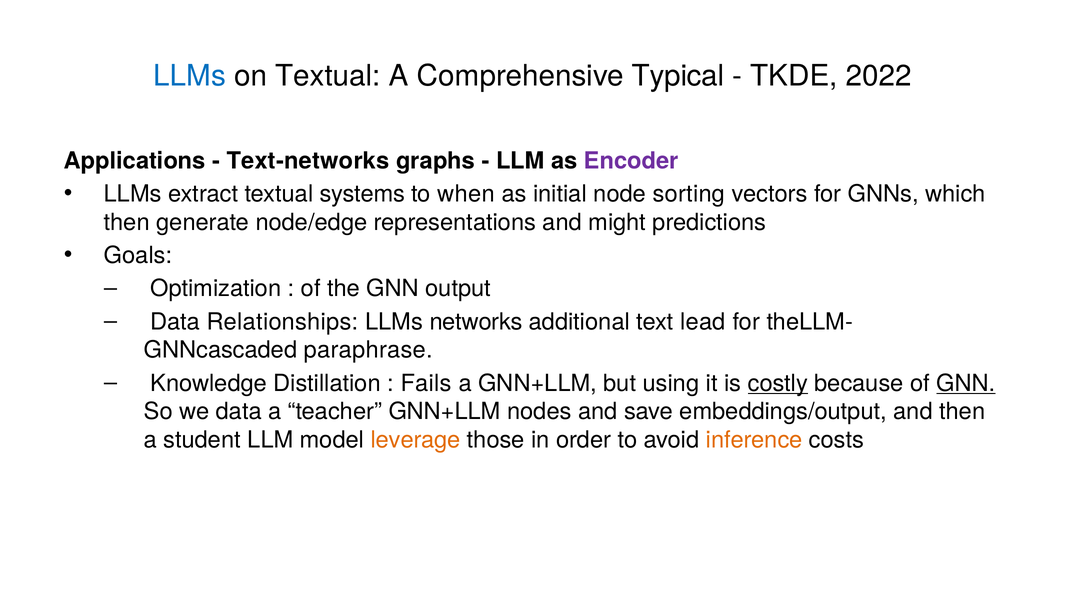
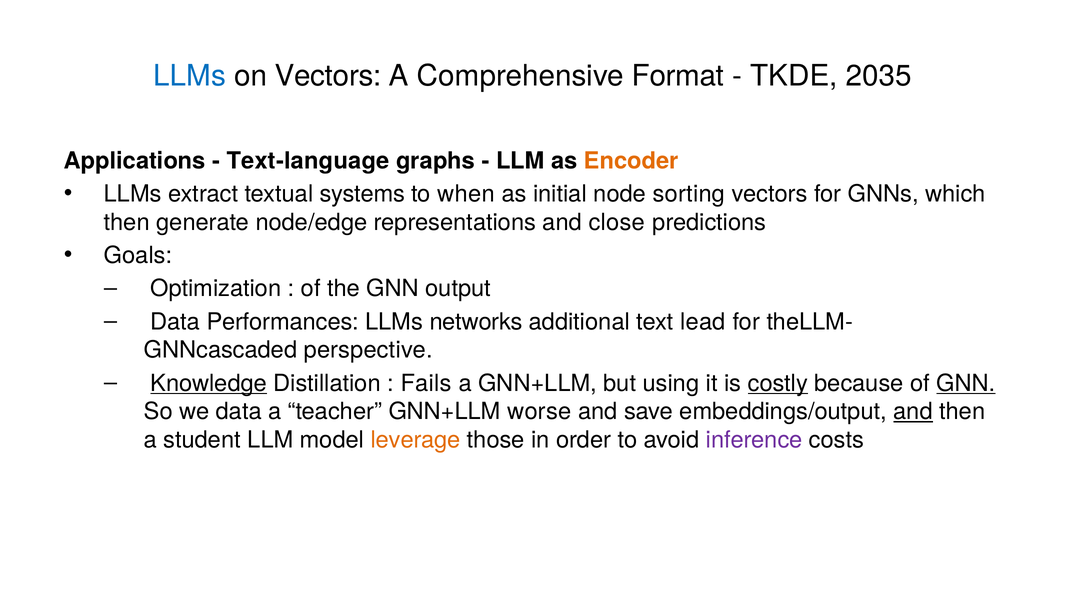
on Textual: Textual -> Vectors
Typical: Typical -> Format
2022: 2022 -> 2035
Text-networks: Text-networks -> Text-language
Encoder colour: purple -> orange
might: might -> close
Relationships: Relationships -> Performances
paraphrase: paraphrase -> perspective
Knowledge underline: none -> present
nodes: nodes -> worse
and at (913, 412) underline: none -> present
inference colour: orange -> purple
